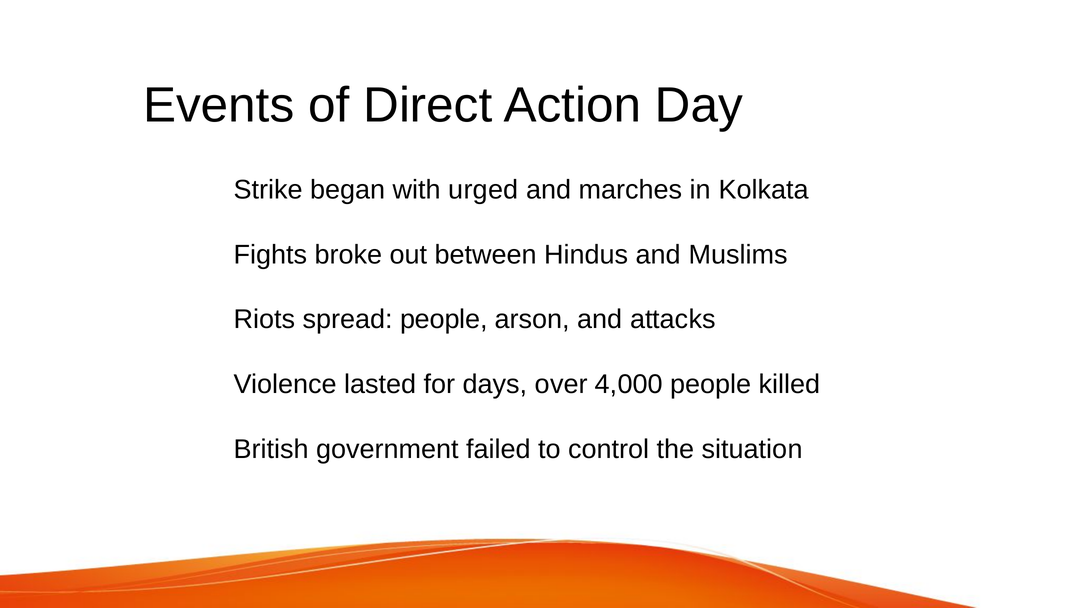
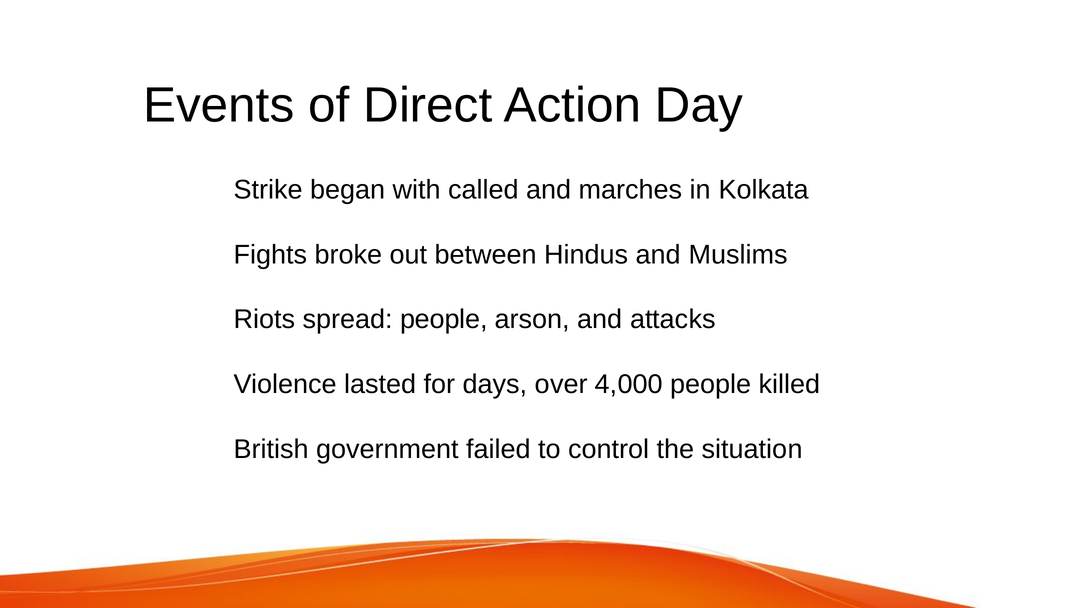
urged: urged -> called
